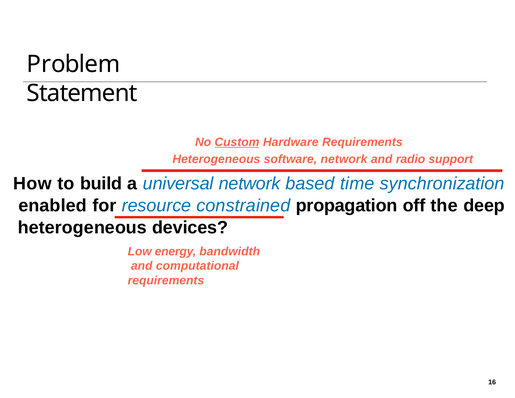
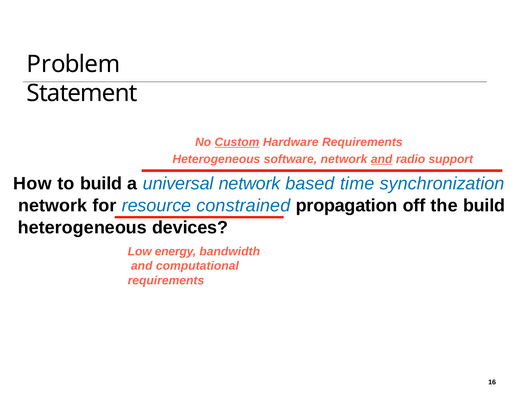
and at (382, 159) underline: none -> present
enabled at (53, 206): enabled -> network
the deep: deep -> build
